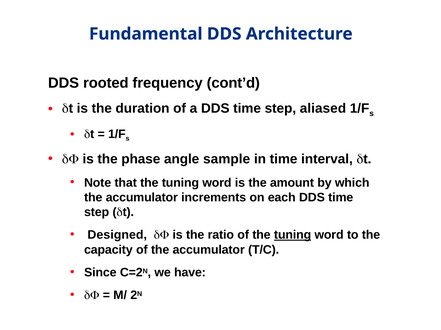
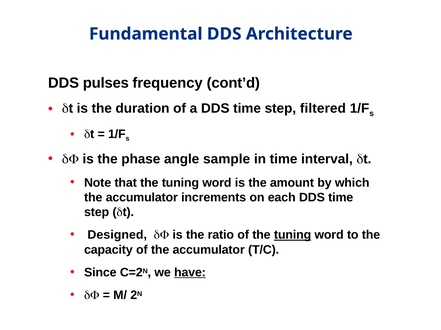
rooted: rooted -> pulses
aliased: aliased -> filtered
have underline: none -> present
